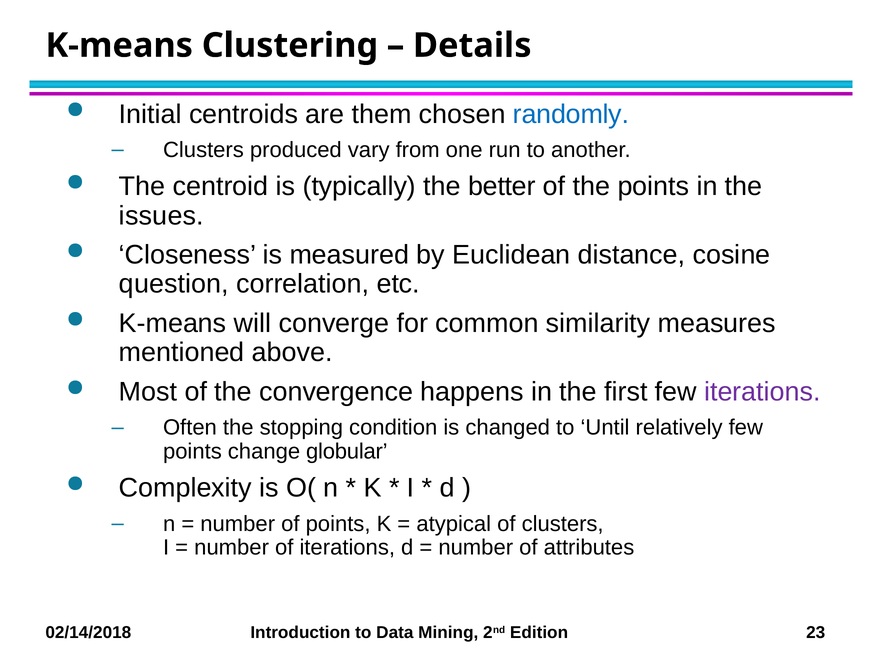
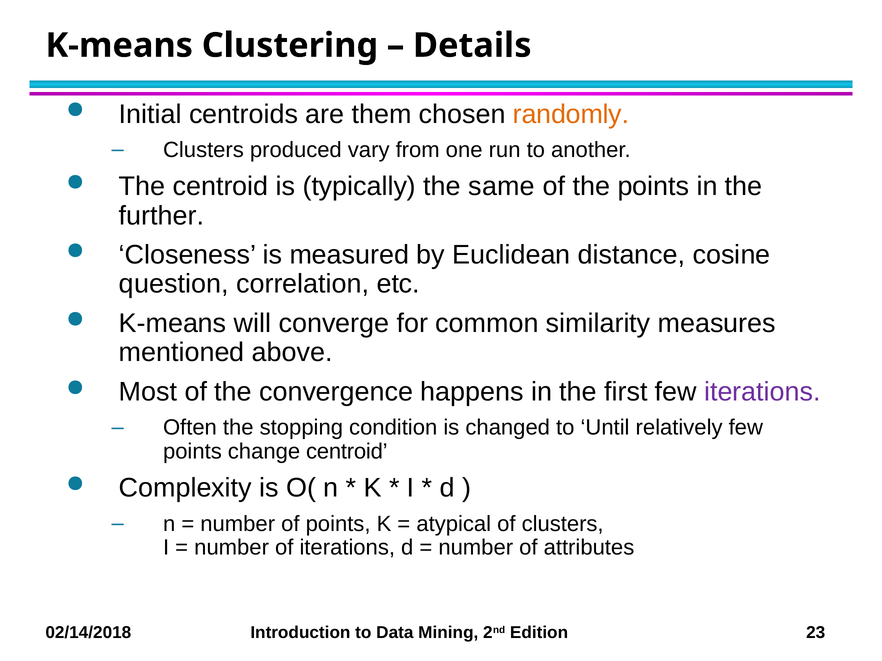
randomly colour: blue -> orange
better: better -> same
issues: issues -> further
change globular: globular -> centroid
